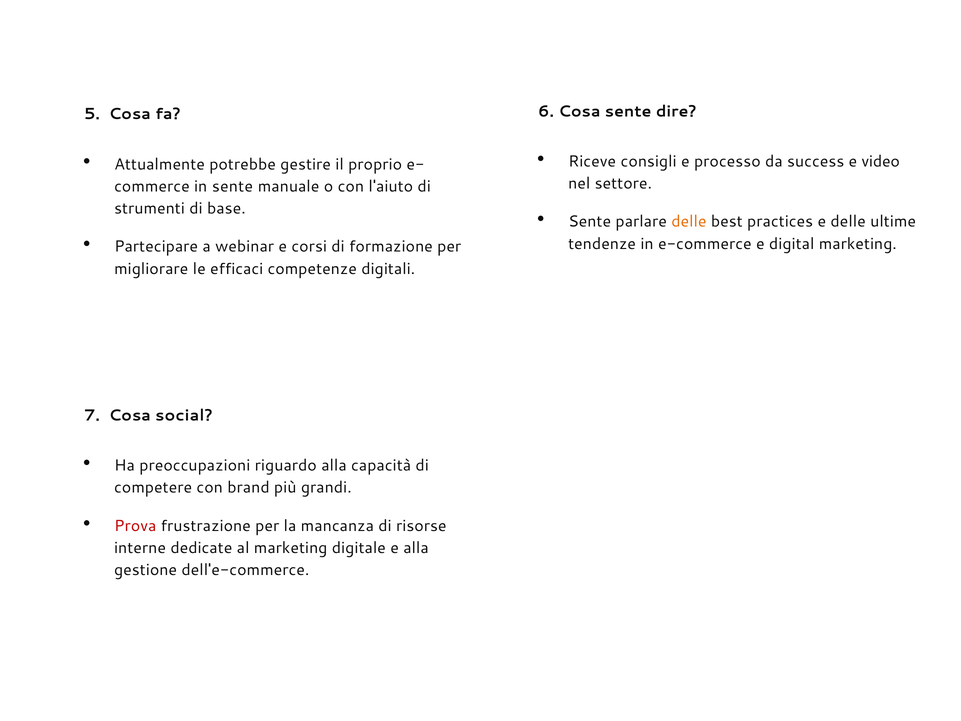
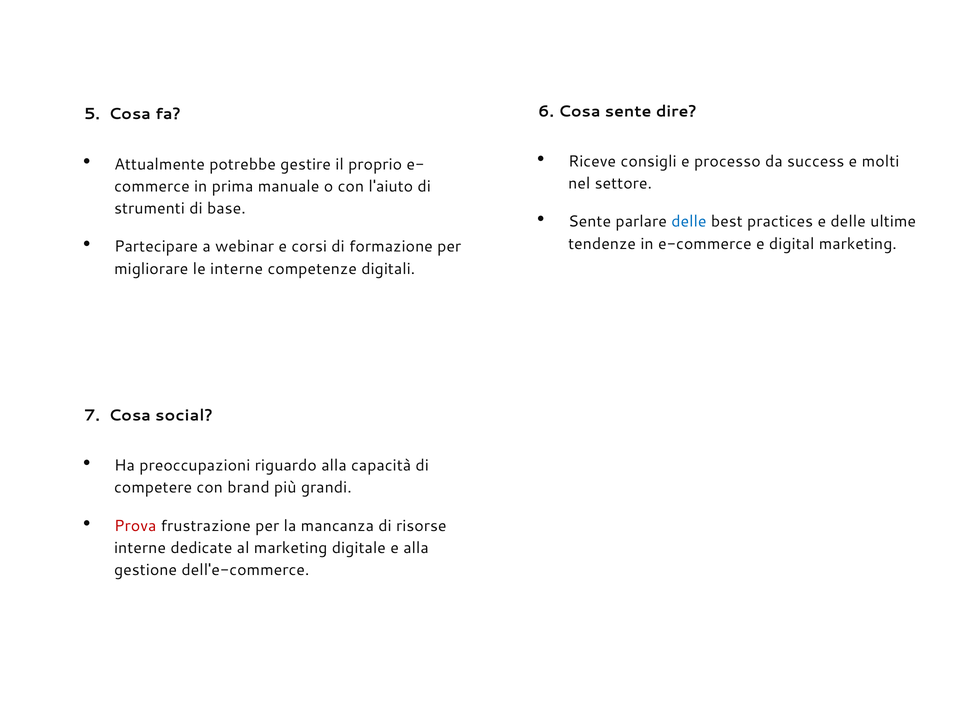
video: video -> molti
in sente: sente -> prima
delle at (689, 222) colour: orange -> blue
le efficaci: efficaci -> interne
